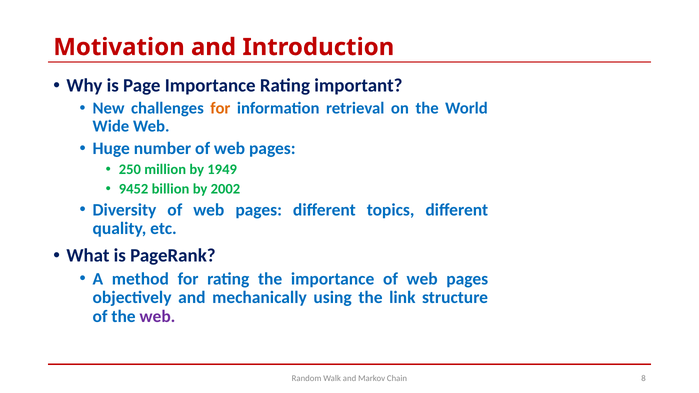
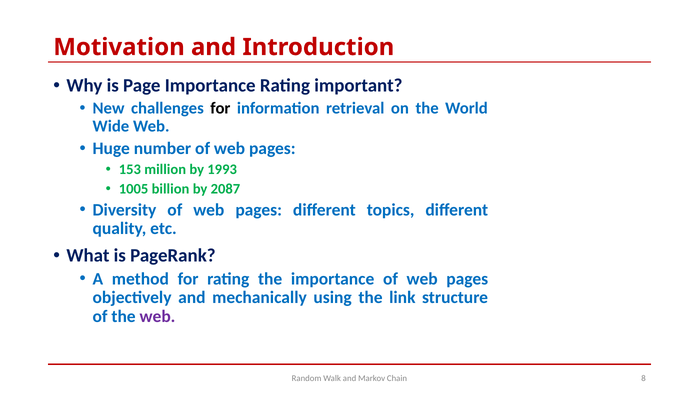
for at (220, 108) colour: orange -> black
250: 250 -> 153
1949: 1949 -> 1993
9452: 9452 -> 1005
2002: 2002 -> 2087
